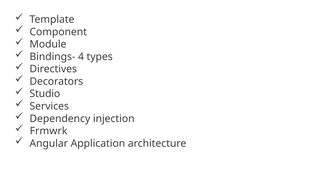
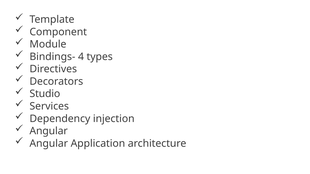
Frmwrk at (49, 131): Frmwrk -> Angular
